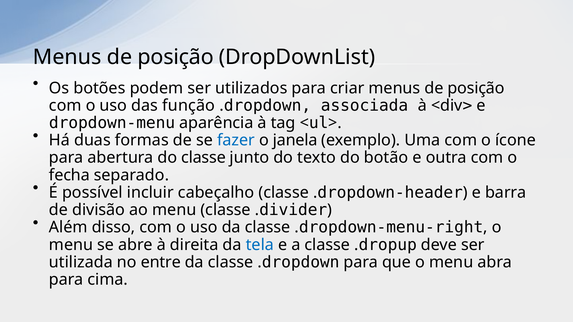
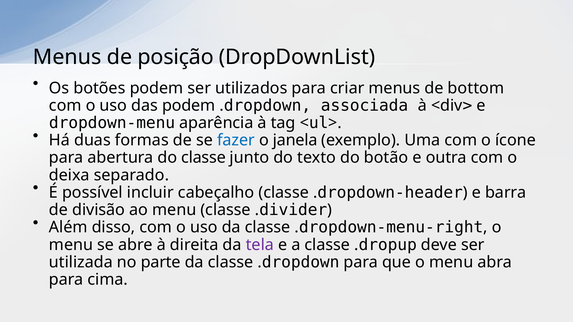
criar menus de posição: posição -> bottom
das função: função -> podem
fecha: fecha -> deixa
tela colour: blue -> purple
entre: entre -> parte
